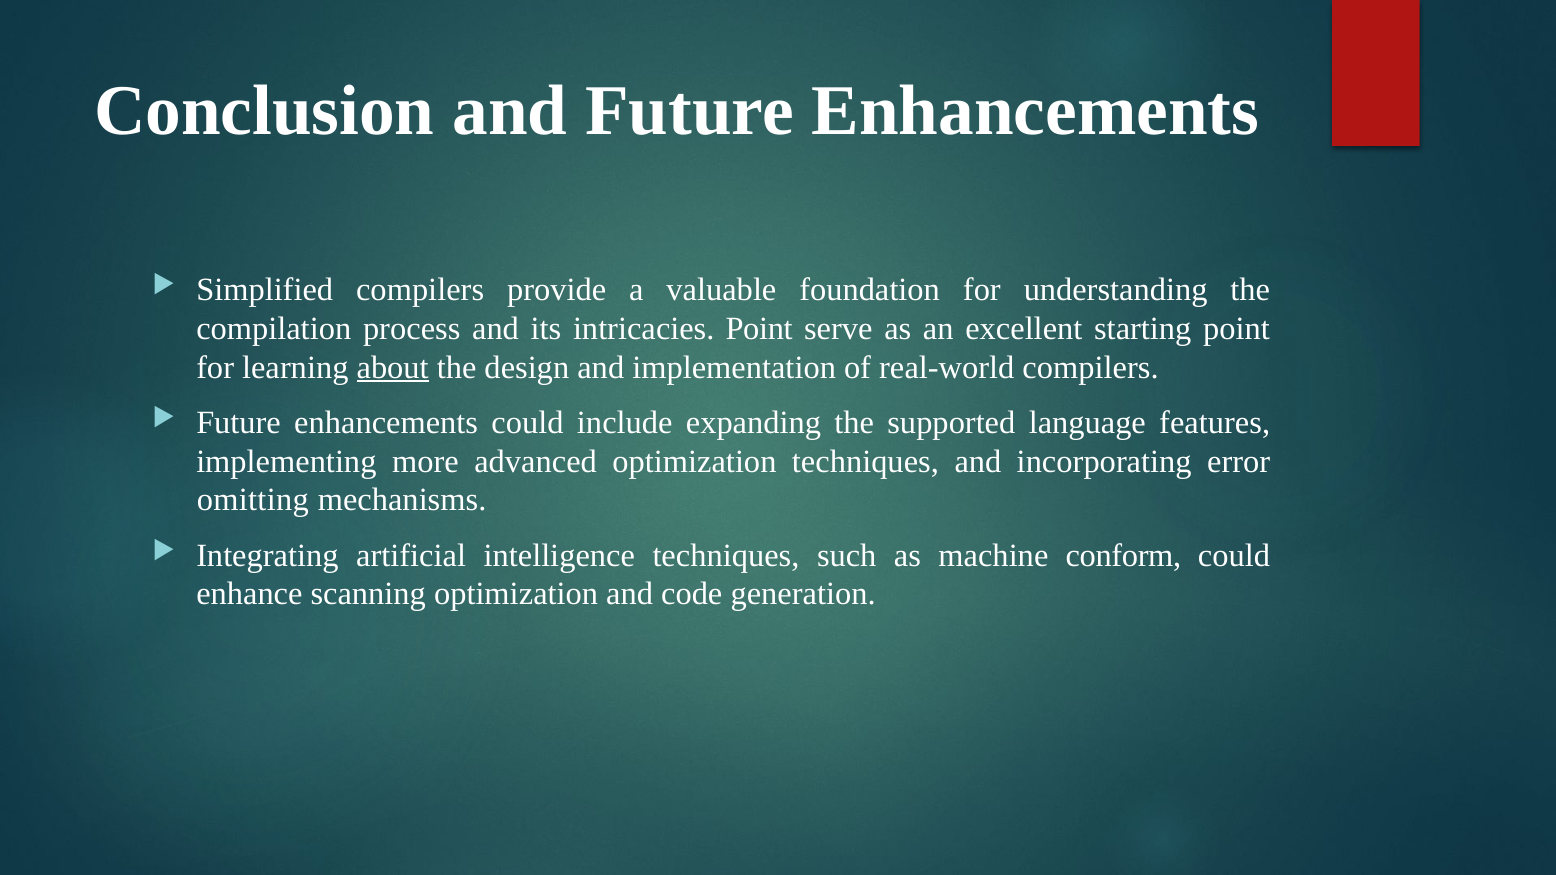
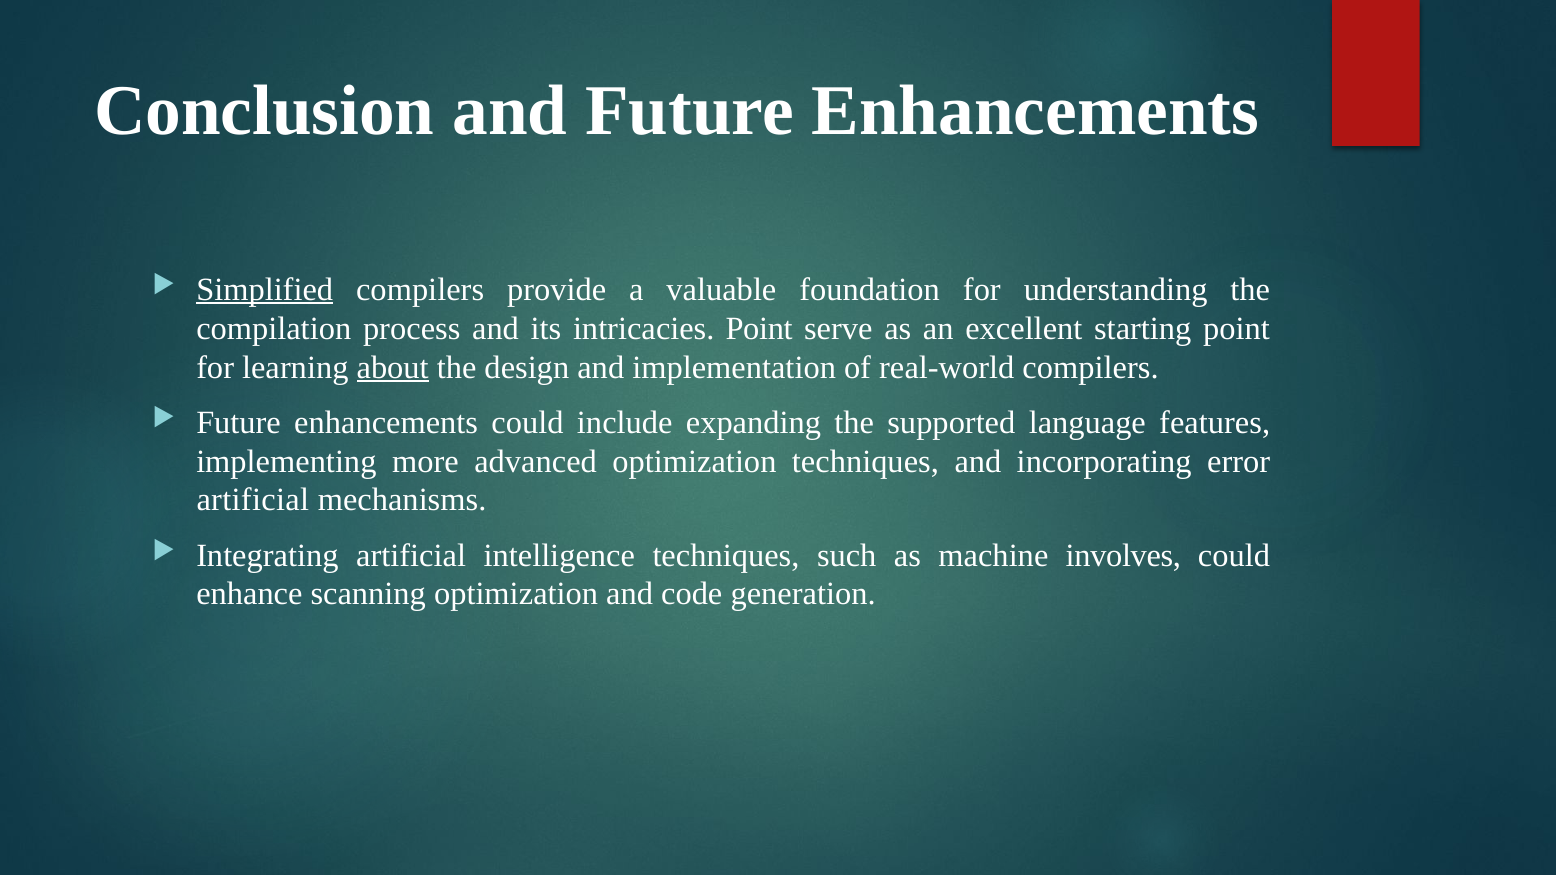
Simplified underline: none -> present
omitting at (253, 500): omitting -> artificial
conform: conform -> involves
